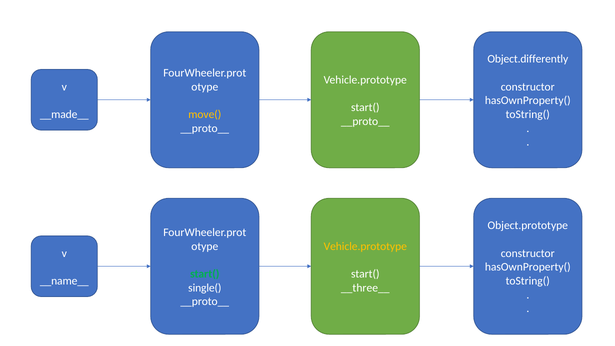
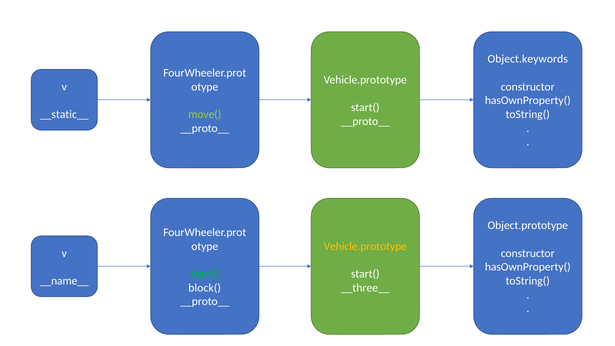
Object.differently: Object.differently -> Object.keywords
__made__: __made__ -> __static__
move( colour: yellow -> light green
single(: single( -> block(
